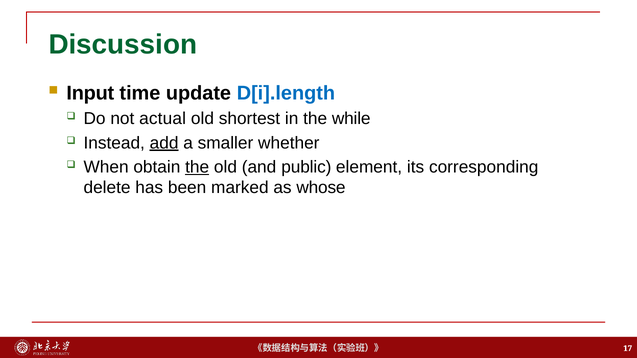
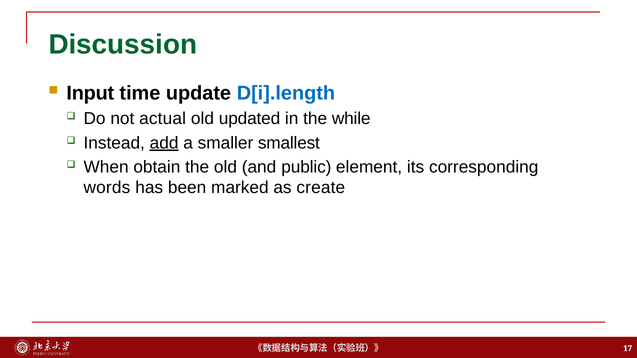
shortest: shortest -> updated
whether: whether -> smallest
the at (197, 167) underline: present -> none
delete: delete -> words
whose: whose -> create
